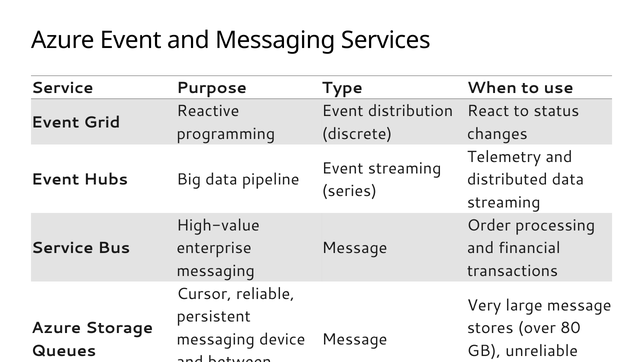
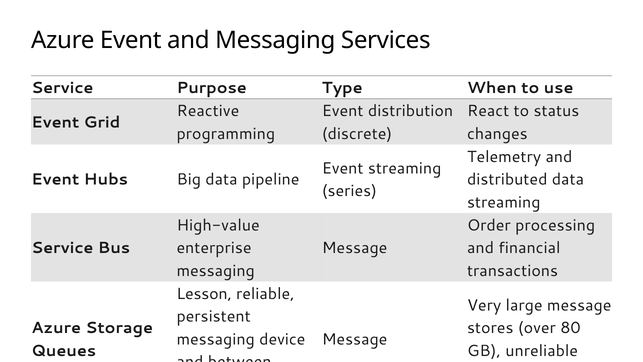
Cursor: Cursor -> Lesson
